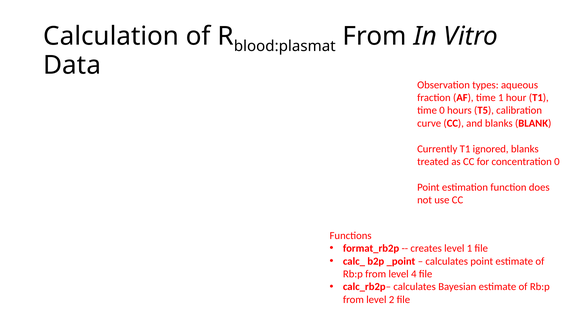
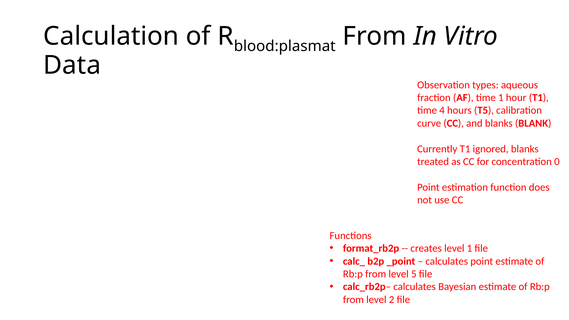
time 0: 0 -> 4
4: 4 -> 5
